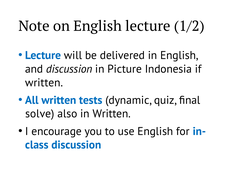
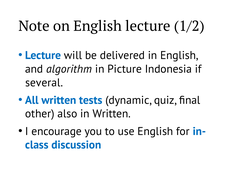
and discussion: discussion -> algorithm
written at (44, 82): written -> several
solve: solve -> other
